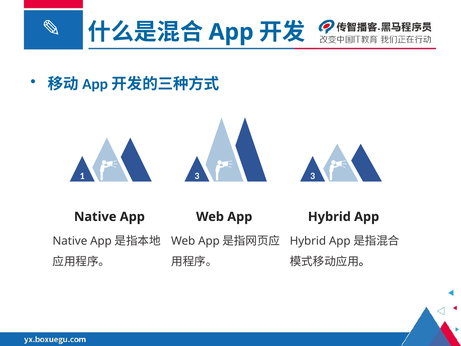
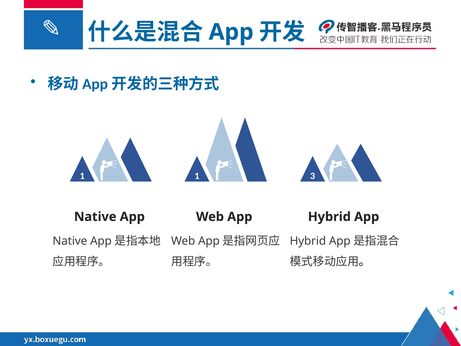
1 3: 3 -> 1
